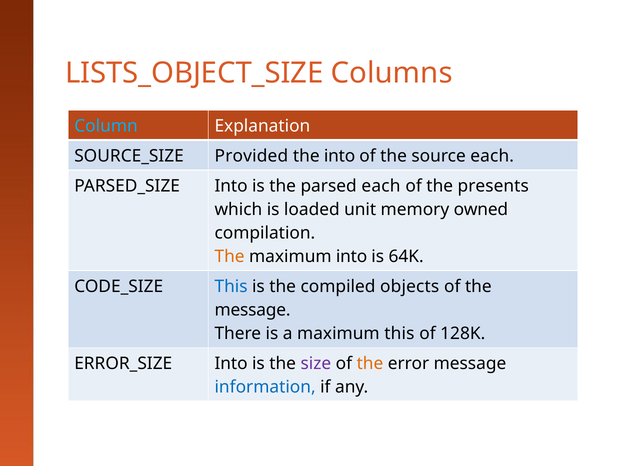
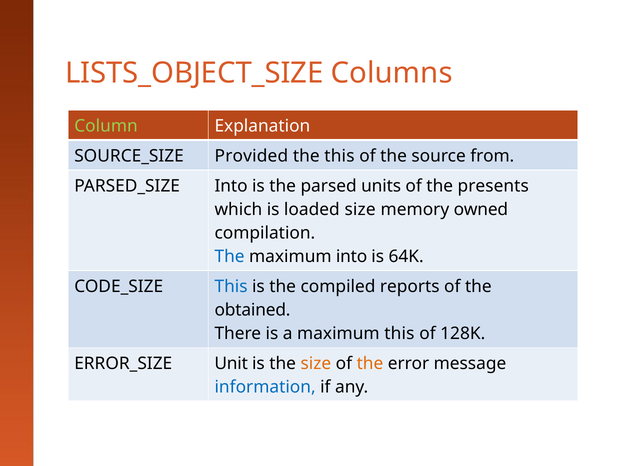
Column colour: light blue -> light green
the into: into -> this
source each: each -> from
parsed each: each -> units
loaded unit: unit -> size
The at (230, 257) colour: orange -> blue
objects: objects -> reports
message at (253, 310): message -> obtained
Into at (231, 364): Into -> Unit
size at (316, 364) colour: purple -> orange
